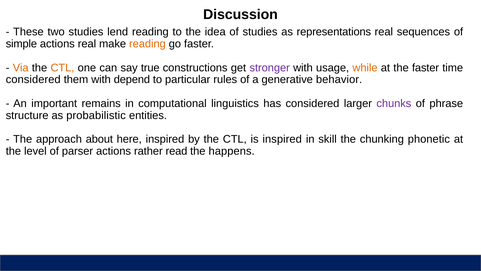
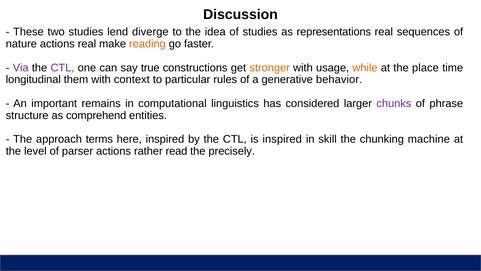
lend reading: reading -> diverge
simple: simple -> nature
Via colour: orange -> purple
CTL at (62, 68) colour: orange -> purple
stronger colour: purple -> orange
the faster: faster -> place
considered at (33, 80): considered -> longitudinal
depend: depend -> context
probabilistic: probabilistic -> comprehend
about: about -> terms
phonetic: phonetic -> machine
happens: happens -> precisely
